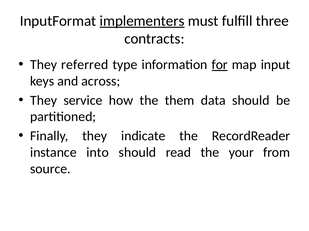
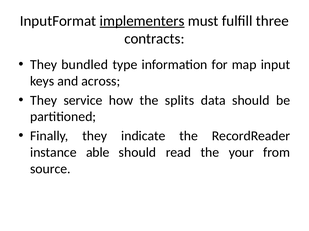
referred: referred -> bundled
for underline: present -> none
them: them -> splits
into: into -> able
